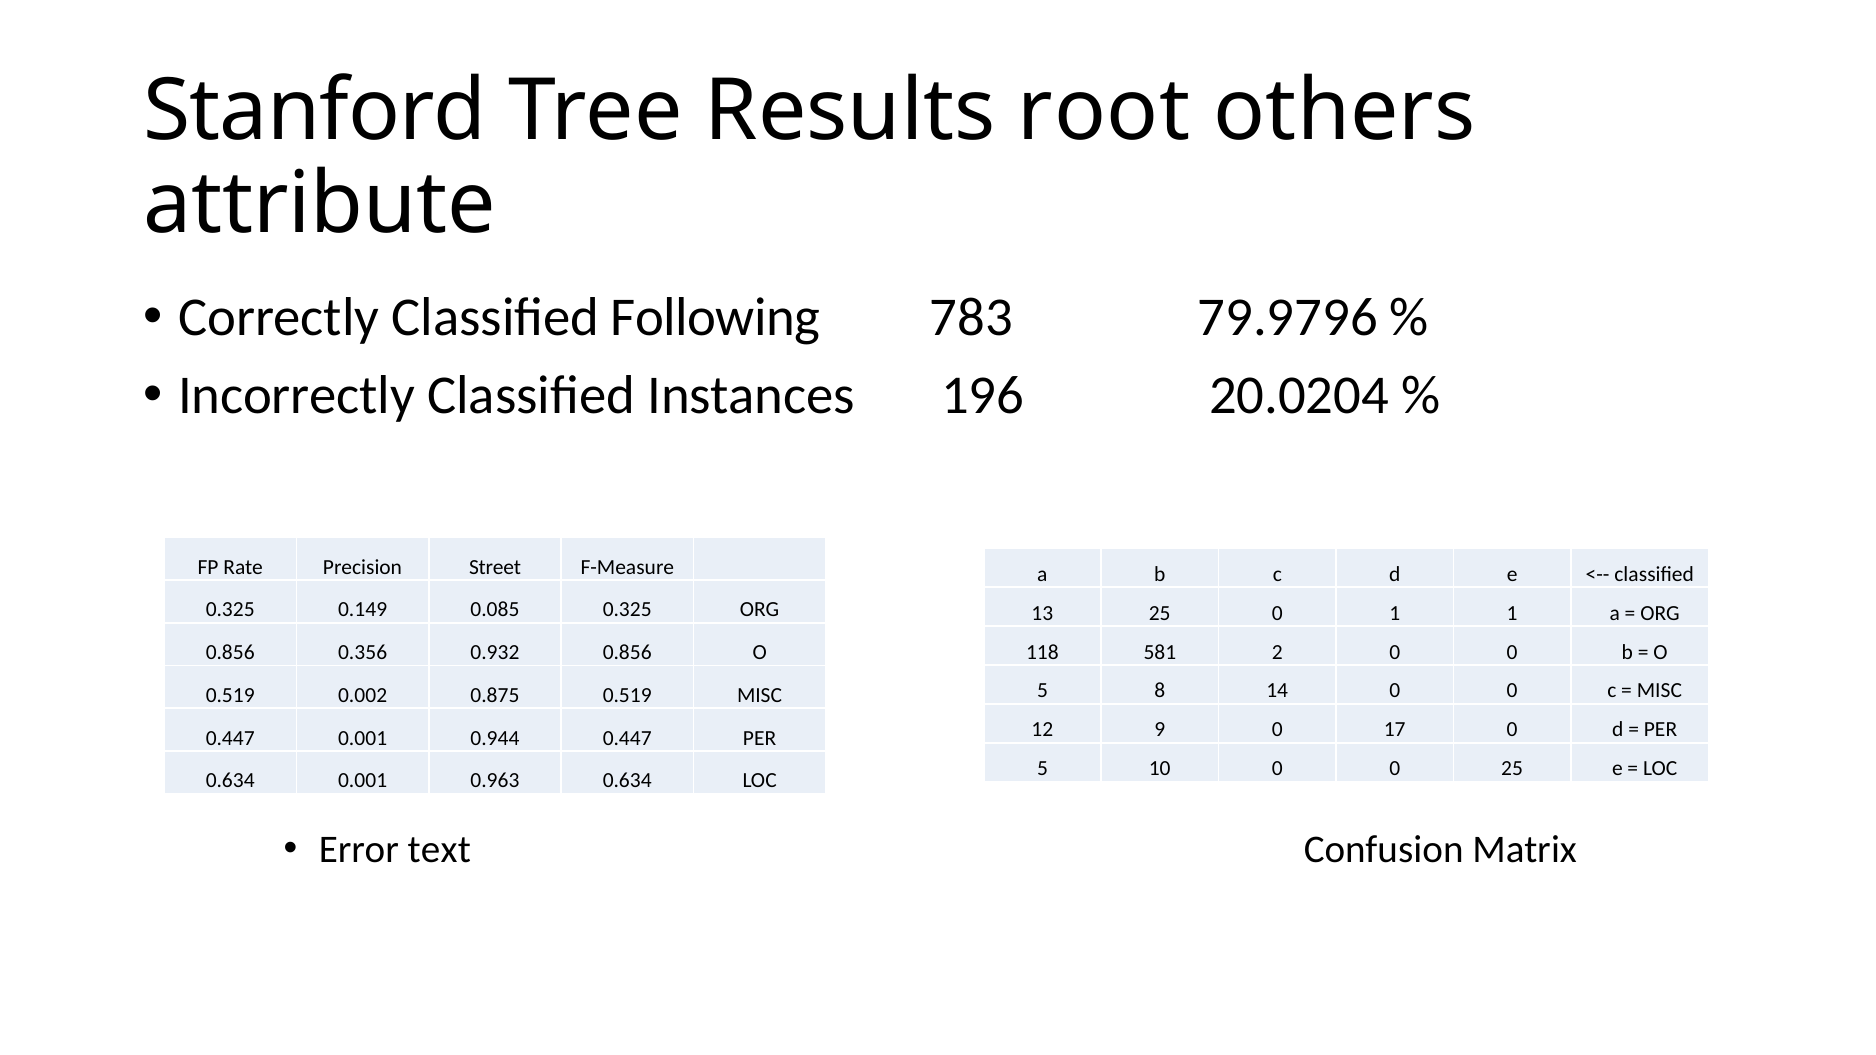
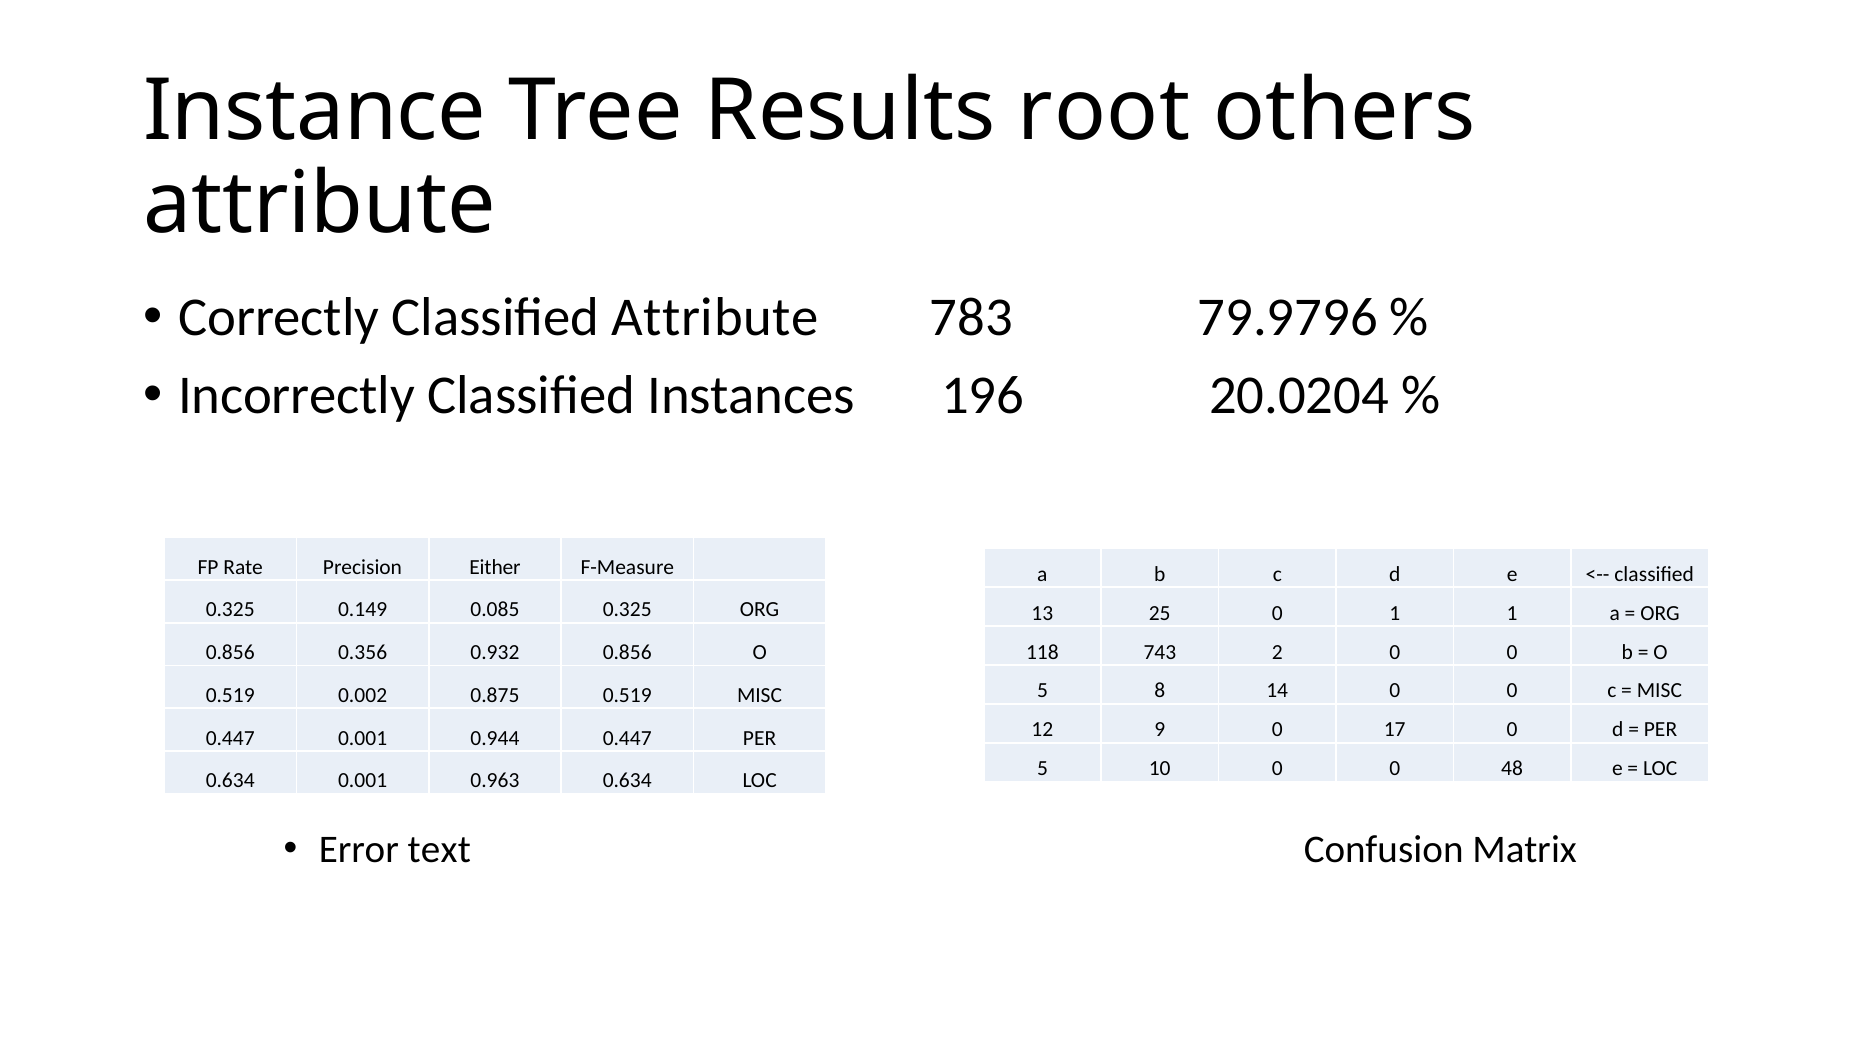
Stanford: Stanford -> Instance
Classified Following: Following -> Attribute
Street: Street -> Either
581: 581 -> 743
0 25: 25 -> 48
